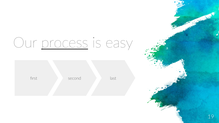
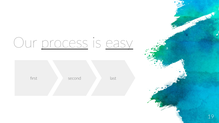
easy underline: none -> present
